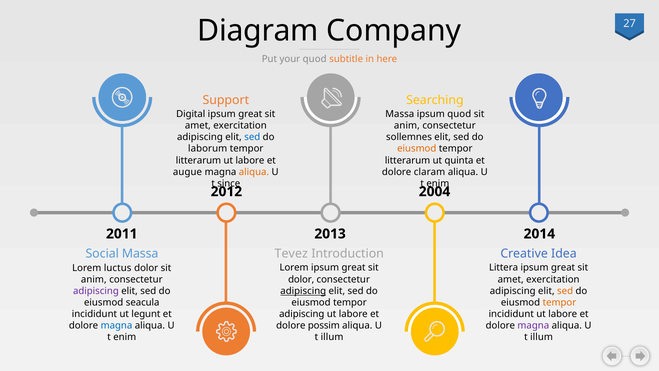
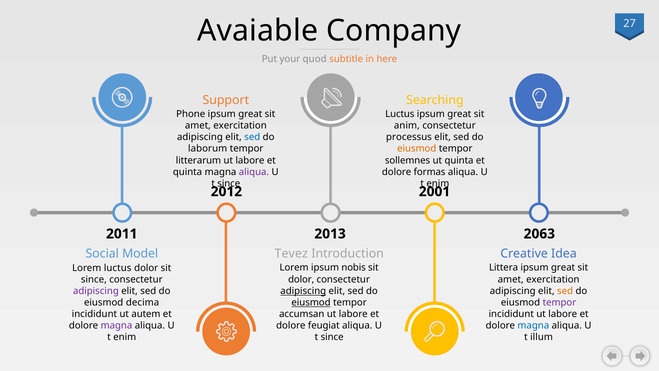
Diagram: Diagram -> Avaiable
Digital: Digital -> Phone
Massa at (400, 114): Massa -> Luctus
quod at (459, 114): quod -> great
sollemnes: sollemnes -> processus
litterarum at (408, 160): litterarum -> sollemnes
augue at (187, 172): augue -> quinta
aliqua at (254, 172) colour: orange -> purple
claram: claram -> formas
2004: 2004 -> 2001
2014: 2014 -> 2063
Social Massa: Massa -> Model
Lorem ipsum great: great -> nobis
anim at (94, 279): anim -> since
eiusmod at (311, 302) underline: none -> present
tempor at (559, 302) colour: orange -> purple
seacula: seacula -> decima
adipiscing at (302, 314): adipiscing -> accumsan
legunt: legunt -> autem
possim: possim -> feugiat
magna at (533, 325) colour: purple -> blue
magna at (116, 325) colour: blue -> purple
illum at (332, 337): illum -> since
